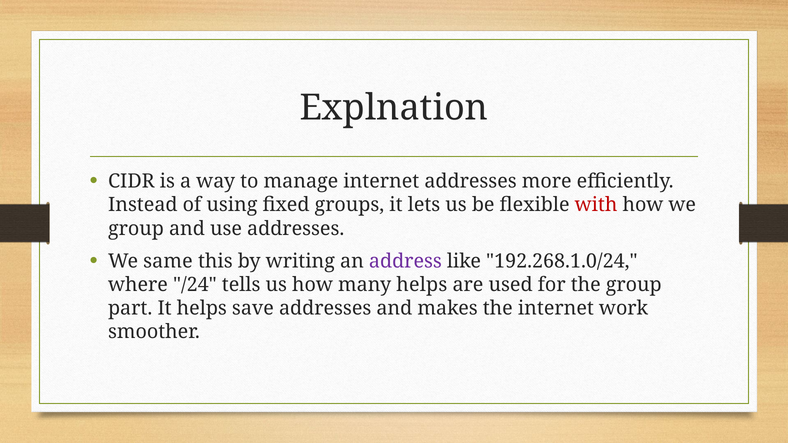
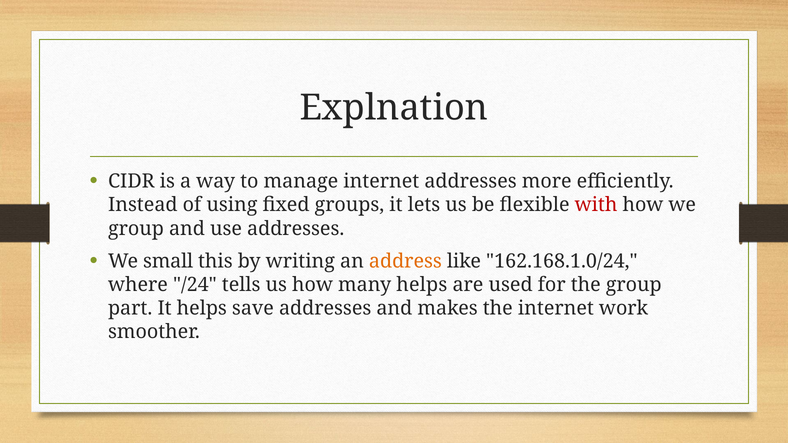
same: same -> small
address colour: purple -> orange
192.268.1.0/24: 192.268.1.0/24 -> 162.168.1.0/24
